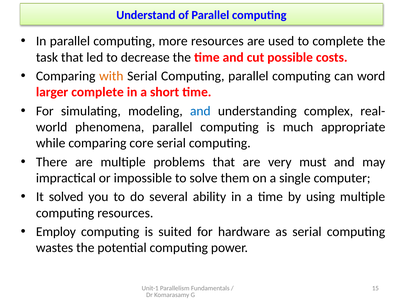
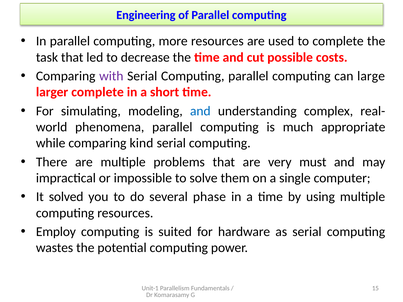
Understand: Understand -> Engineering
with colour: orange -> purple
word: word -> large
core: core -> kind
ability: ability -> phase
